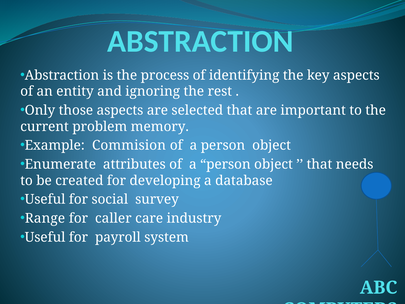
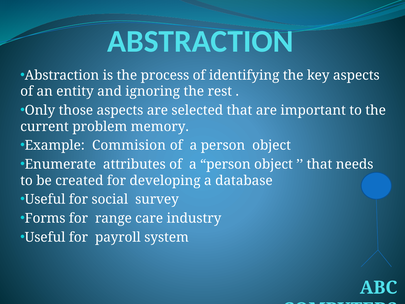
Range: Range -> Forms
caller: caller -> range
